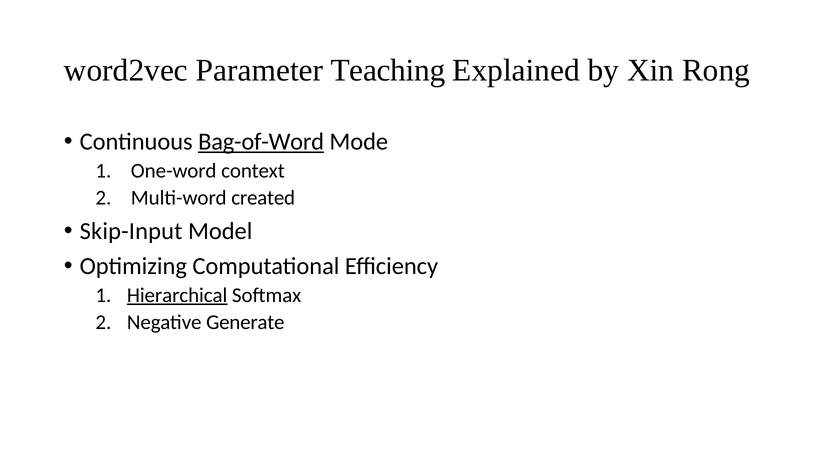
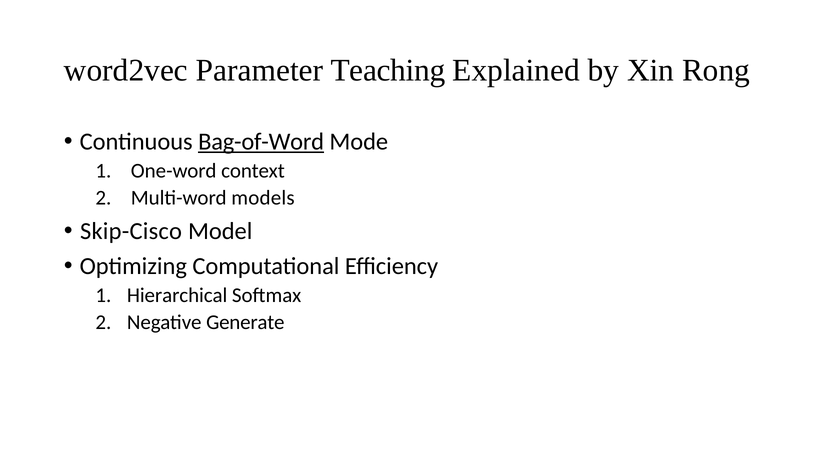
created: created -> models
Skip-Input: Skip-Input -> Skip-Cisco
Hierarchical underline: present -> none
